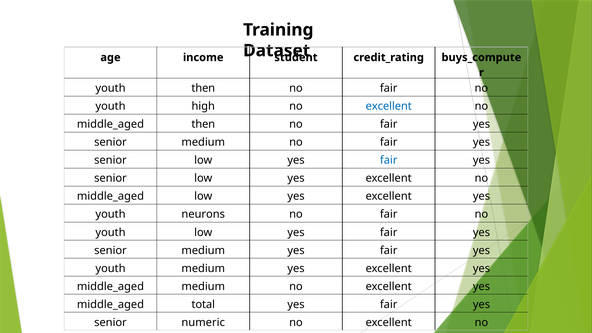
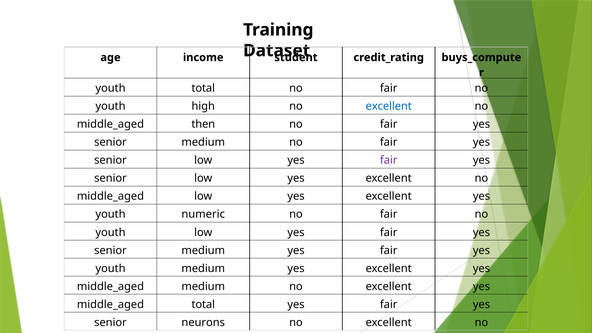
youth then: then -> total
fair at (389, 160) colour: blue -> purple
neurons: neurons -> numeric
numeric: numeric -> neurons
